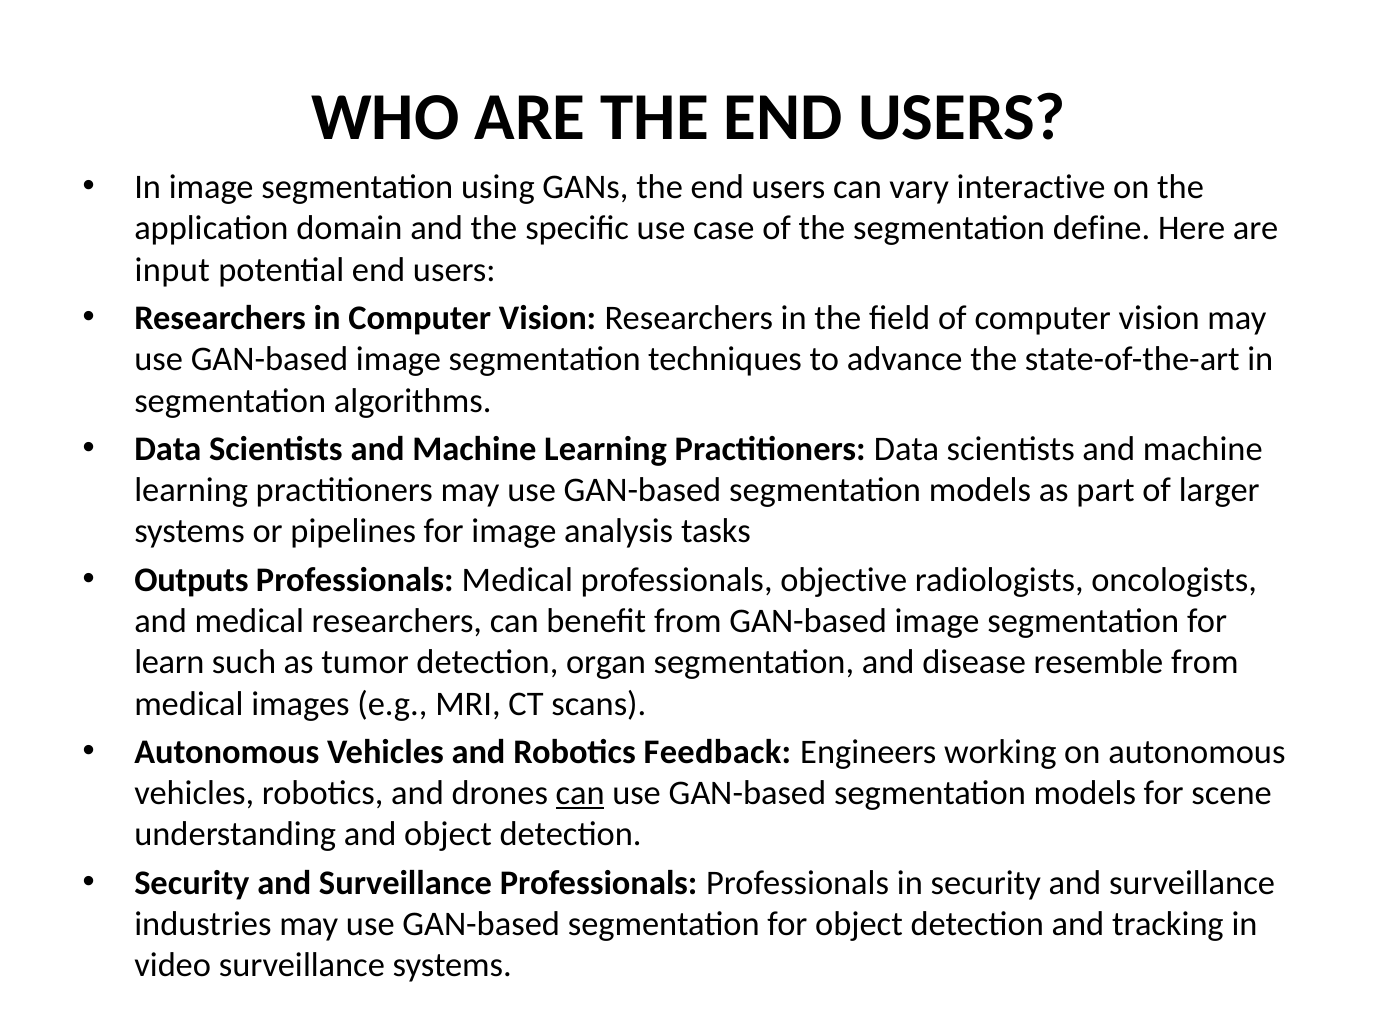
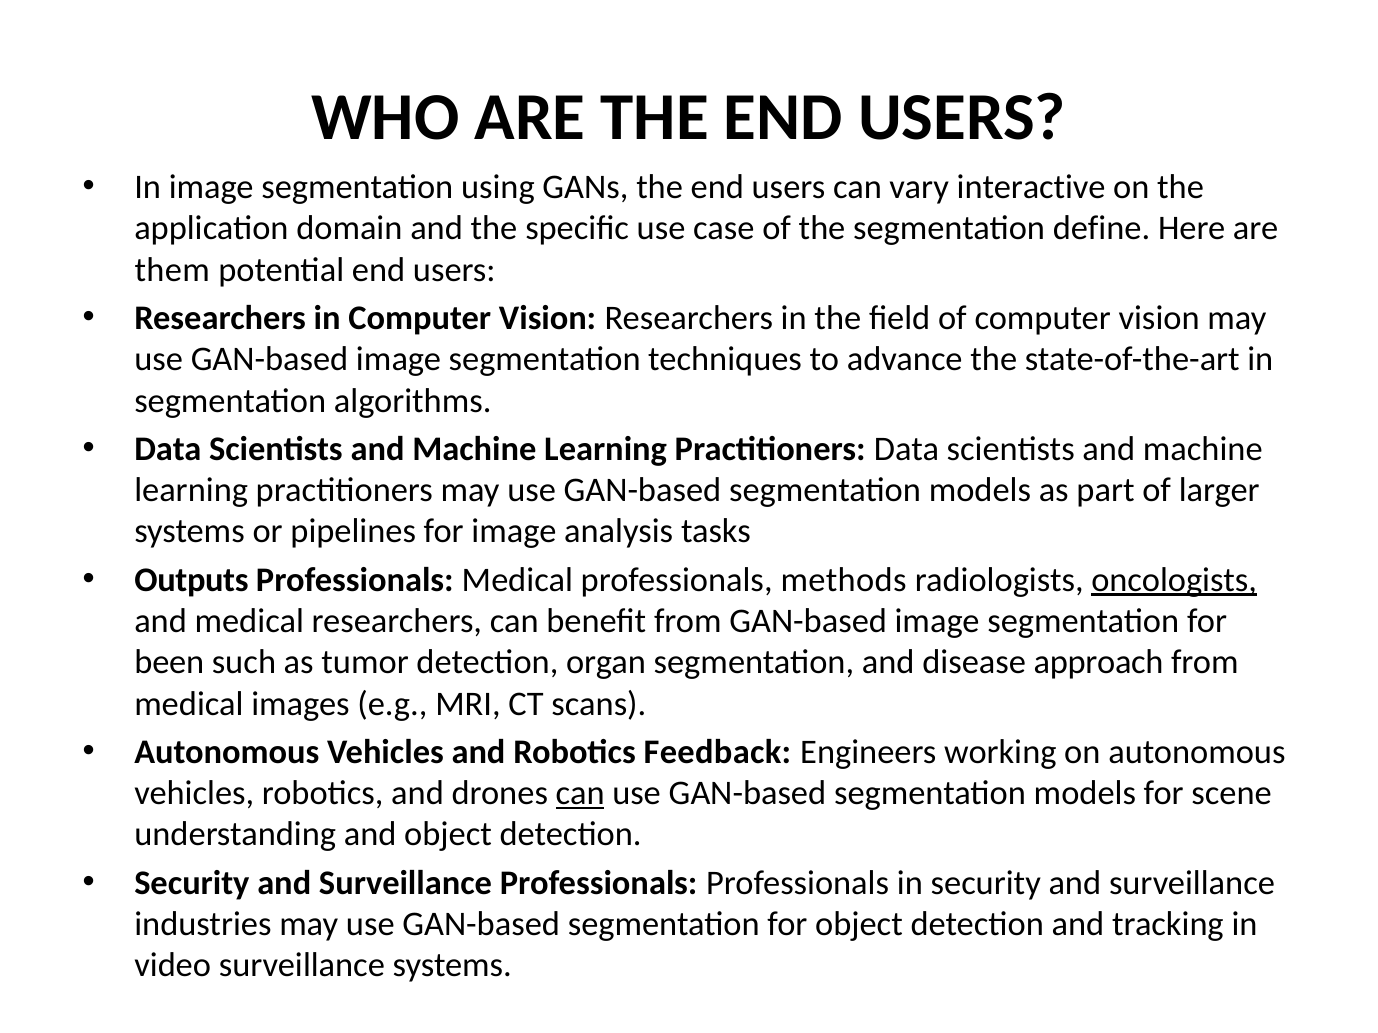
input: input -> them
objective: objective -> methods
oncologists underline: none -> present
learn: learn -> been
resemble: resemble -> approach
